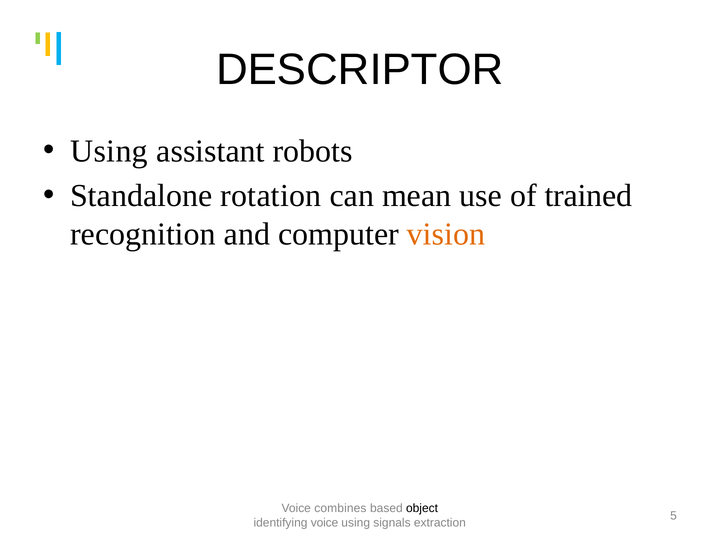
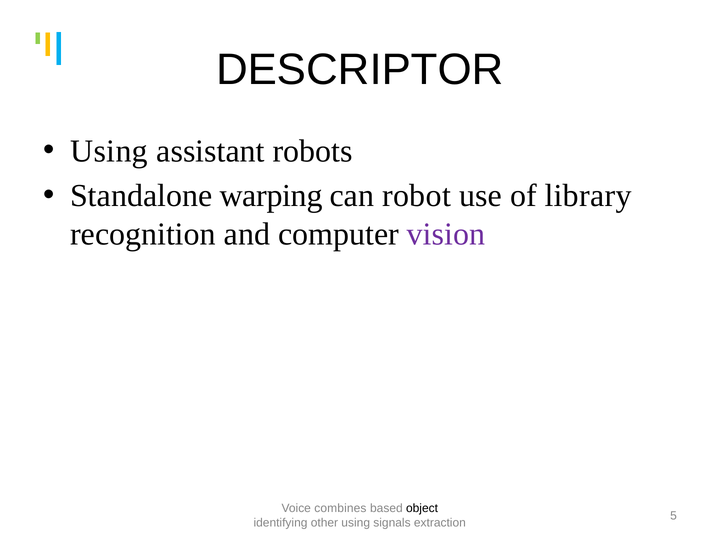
rotation: rotation -> warping
mean: mean -> robot
trained: trained -> library
vision colour: orange -> purple
identifying voice: voice -> other
